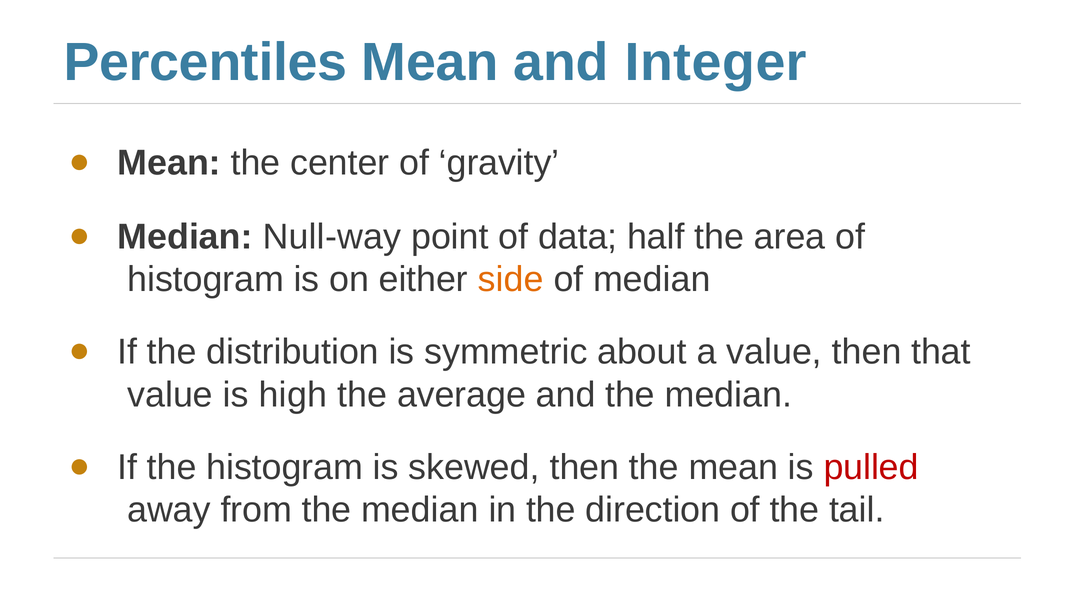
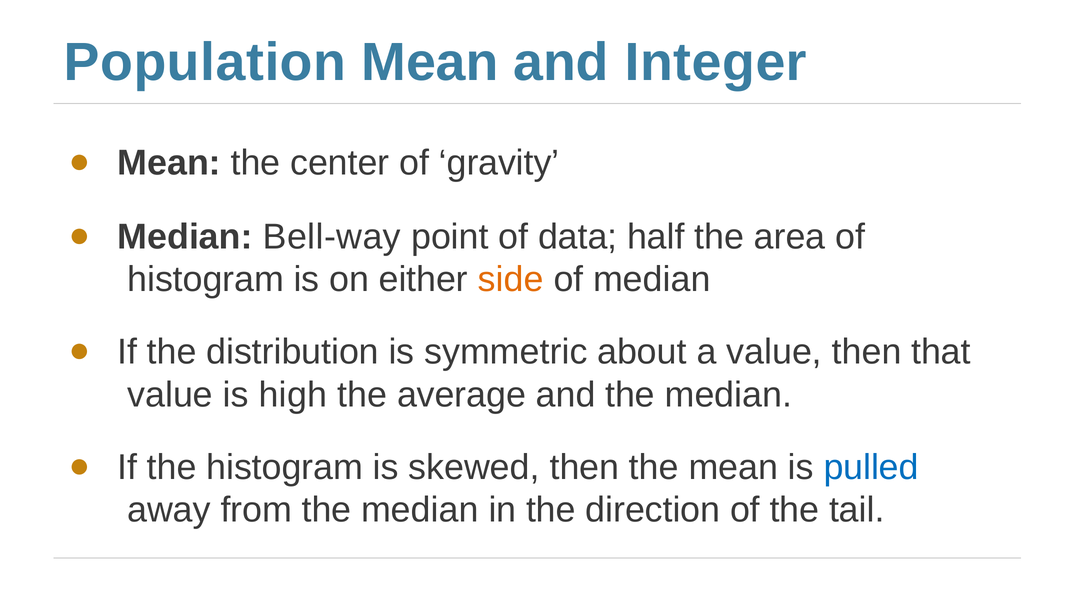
Percentiles: Percentiles -> Population
Null-way: Null-way -> Bell-way
pulled colour: red -> blue
